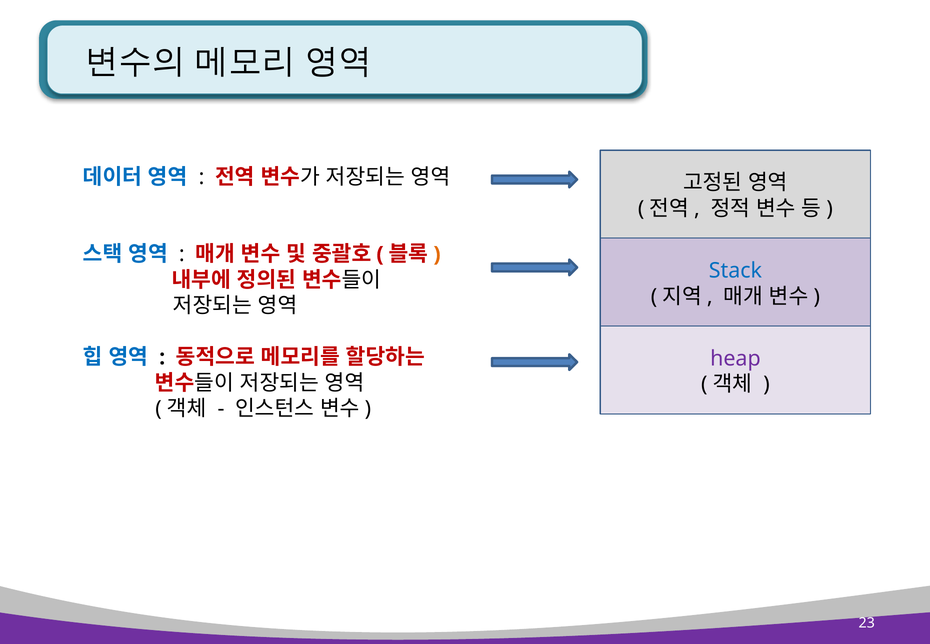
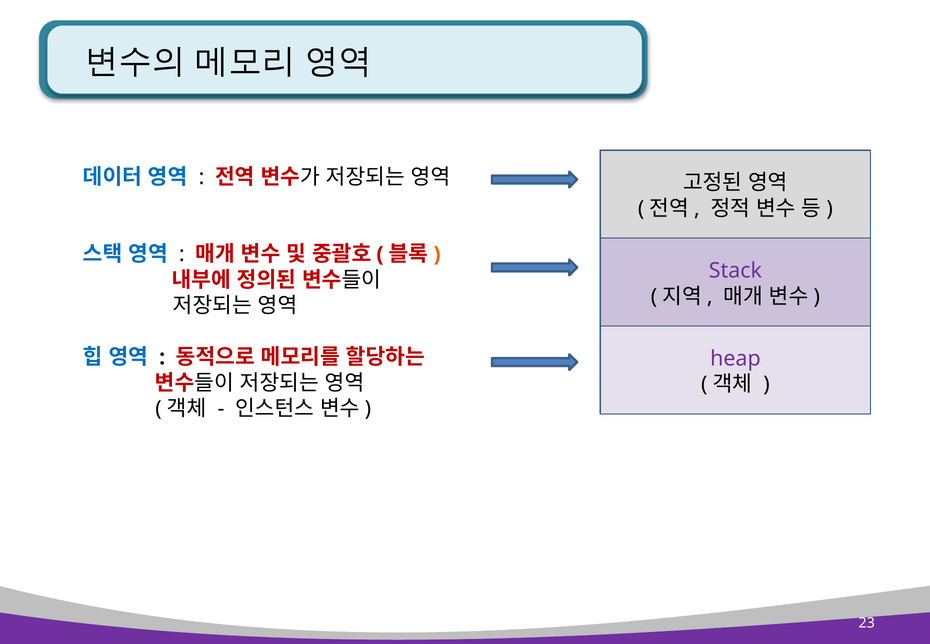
Stack colour: blue -> purple
